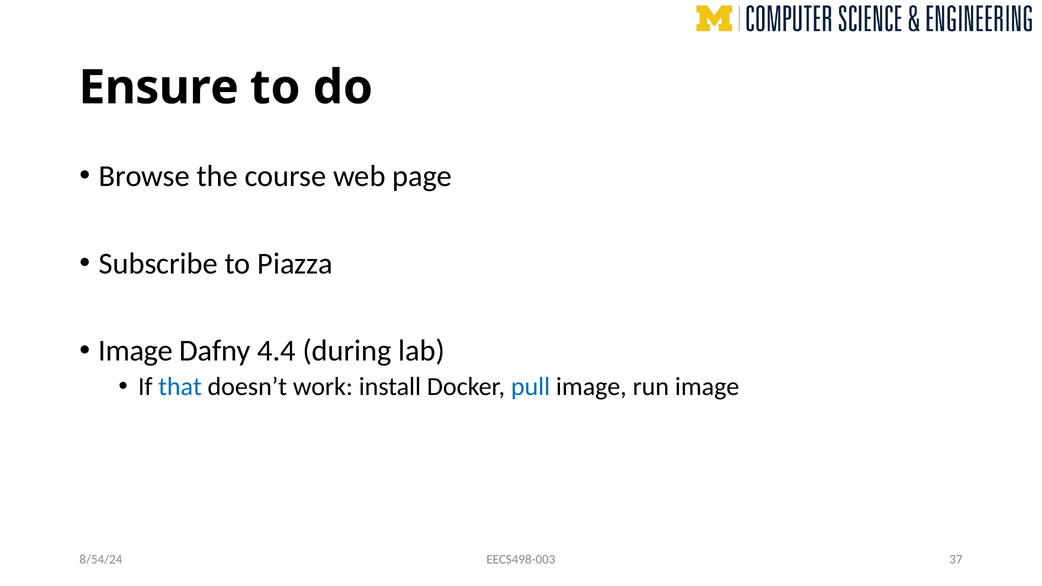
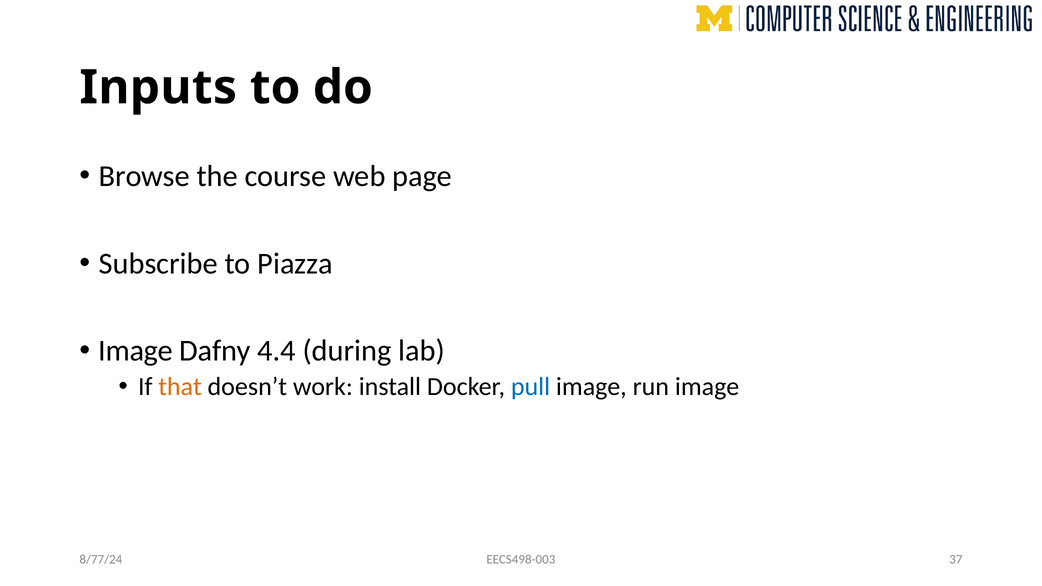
Ensure: Ensure -> Inputs
that colour: blue -> orange
8/54/24: 8/54/24 -> 8/77/24
